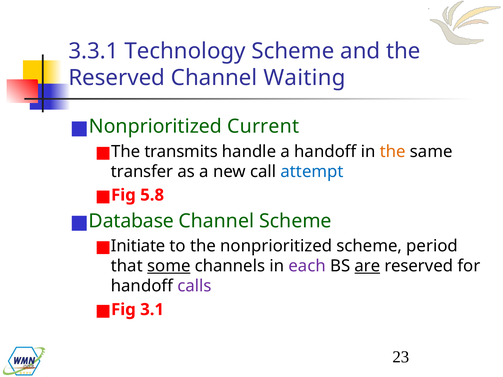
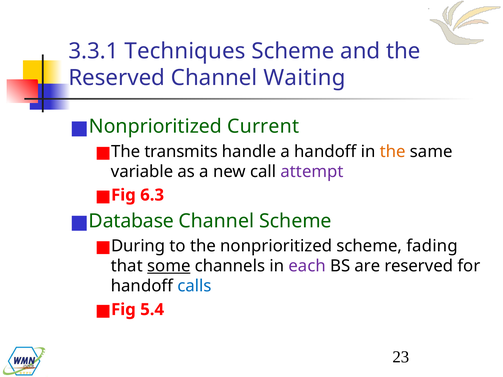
Technology: Technology -> Techniques
transfer: transfer -> variable
attempt colour: blue -> purple
5.8: 5.8 -> 6.3
Initiate: Initiate -> During
period: period -> fading
are underline: present -> none
calls colour: purple -> blue
3.1: 3.1 -> 5.4
